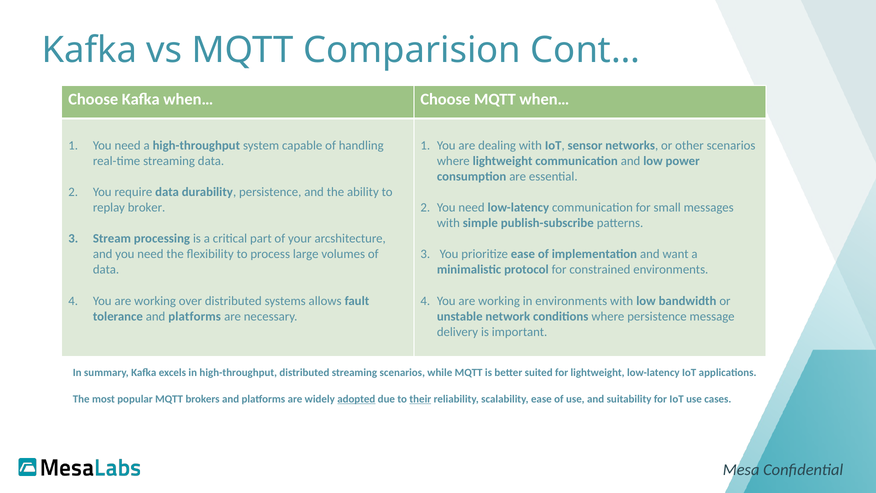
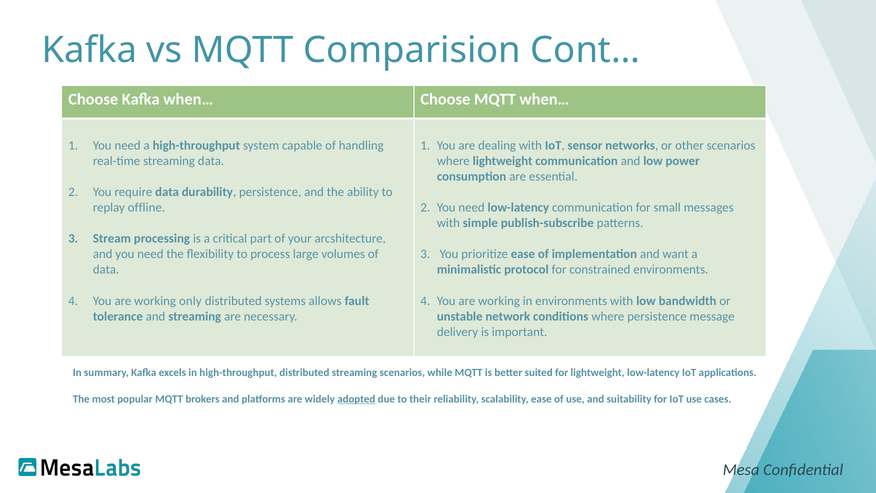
broker: broker -> offline
over: over -> only
tolerance and platforms: platforms -> streaming
their underline: present -> none
